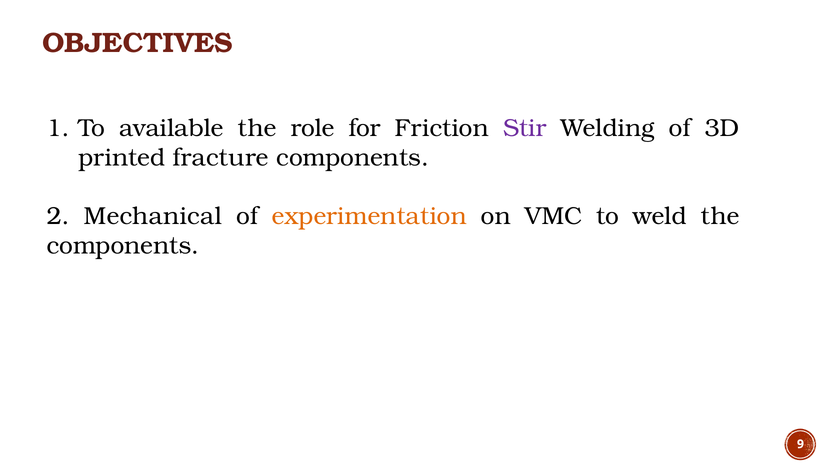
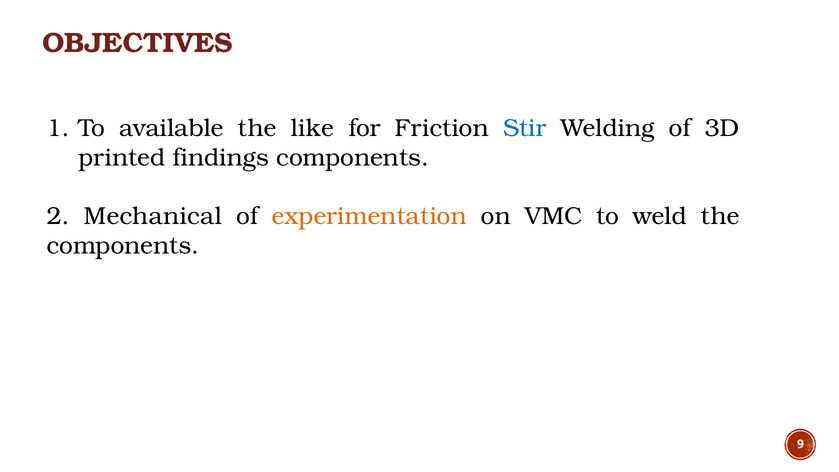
role: role -> like
Stir colour: purple -> blue
fracture: fracture -> findings
